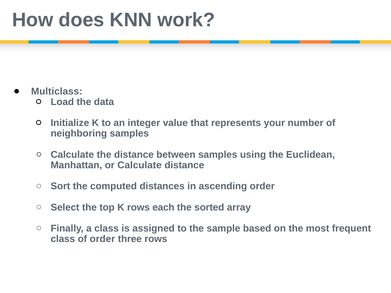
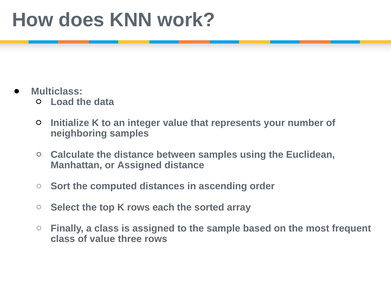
or Calculate: Calculate -> Assigned
of order: order -> value
